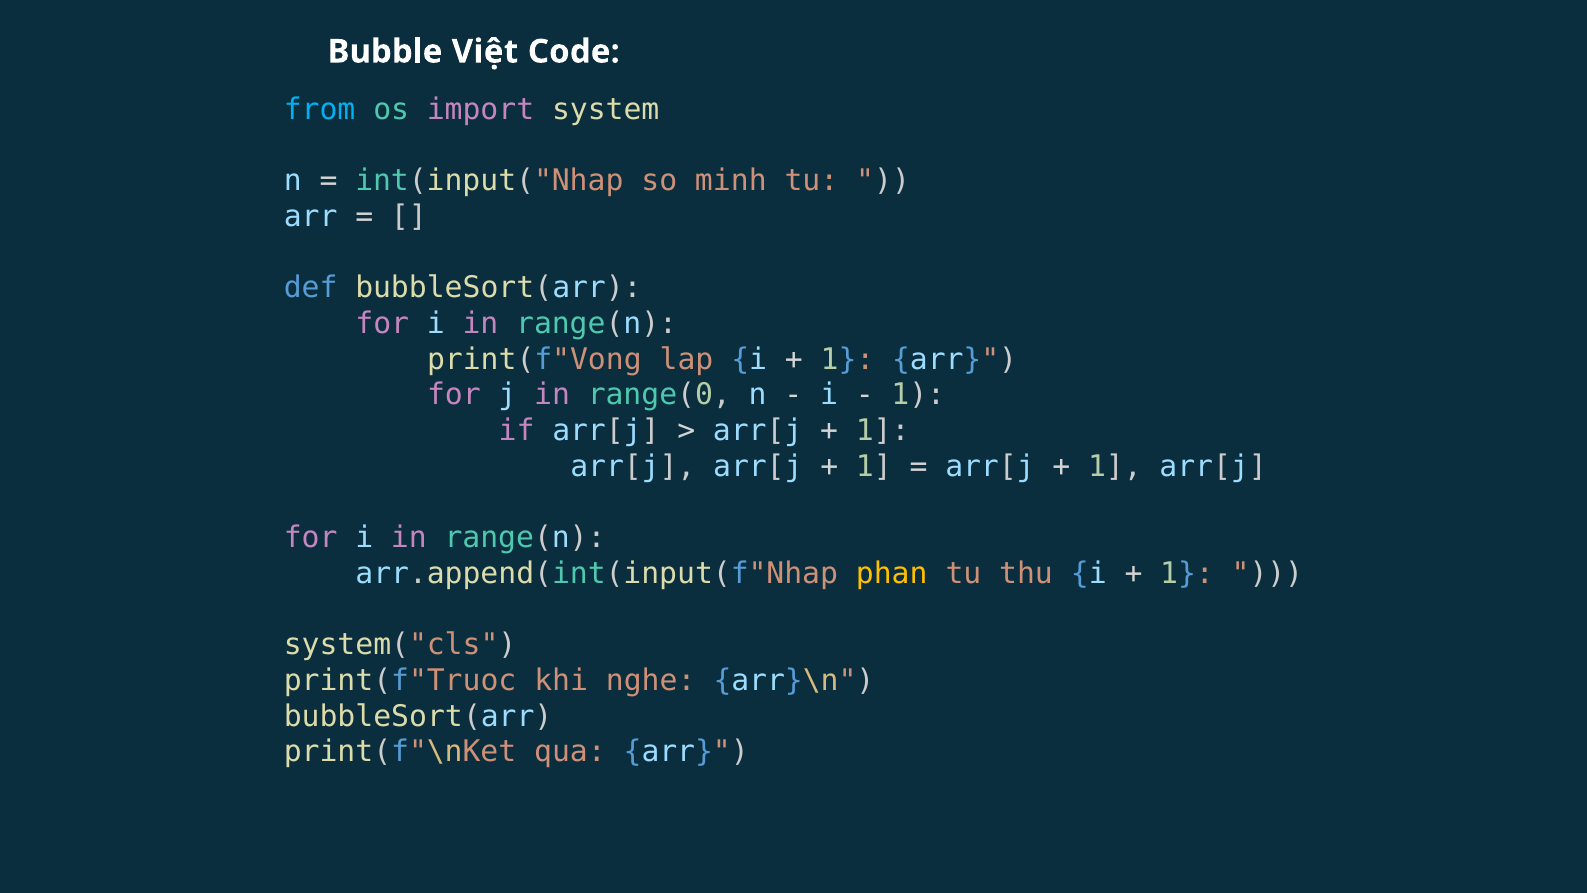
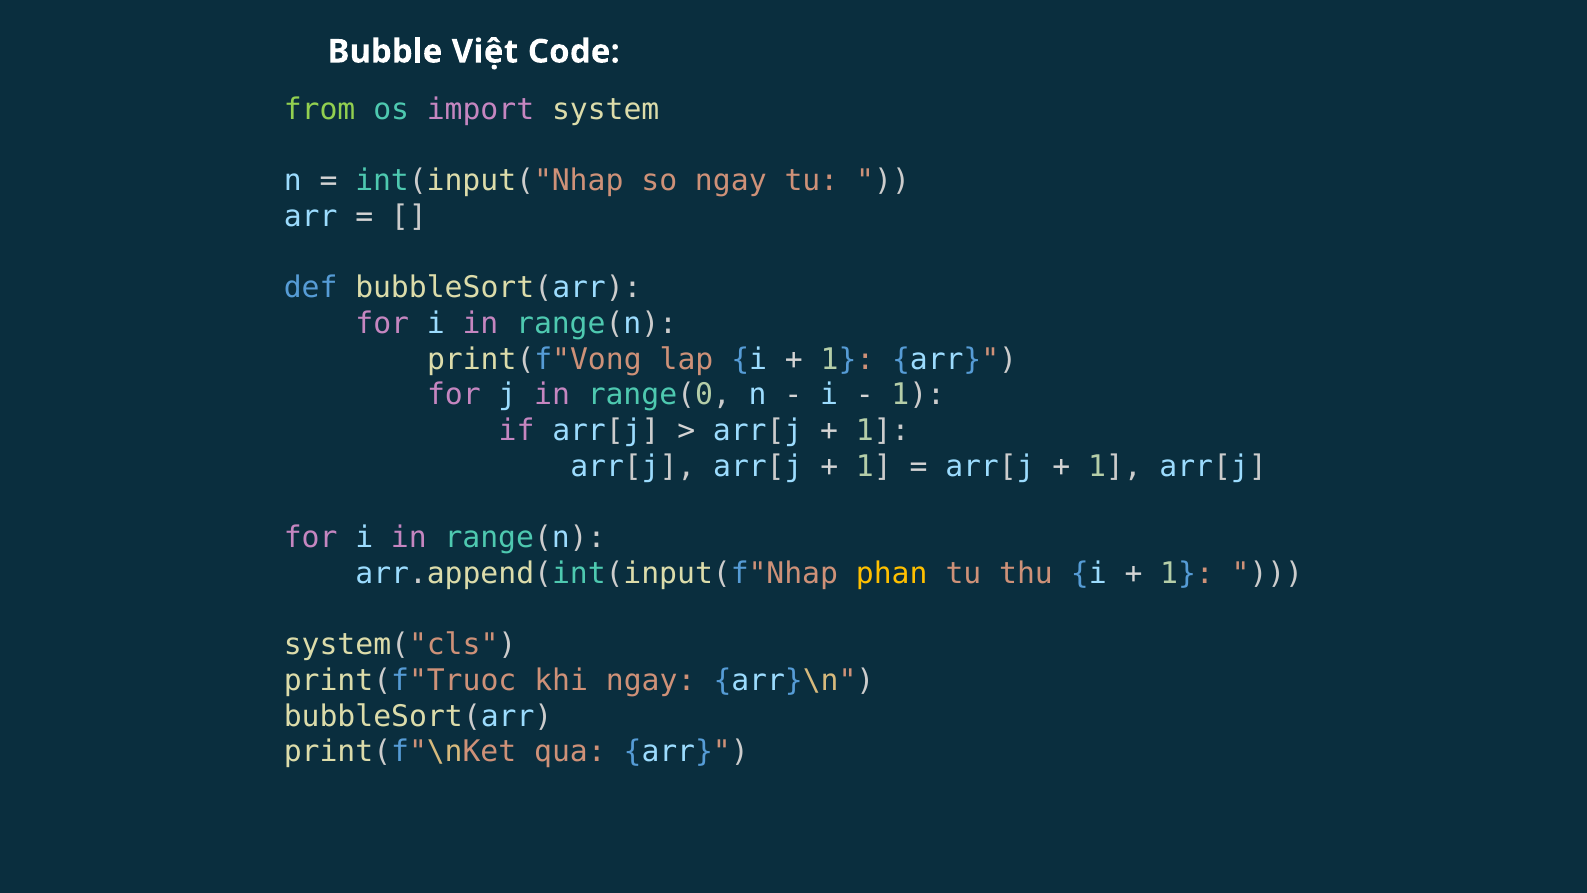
from colour: light blue -> light green
so minh: minh -> ngay
khi nghe: nghe -> ngay
